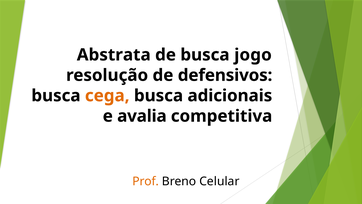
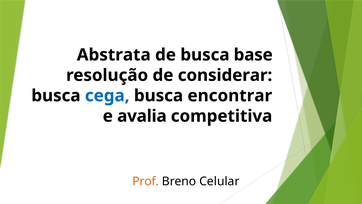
jogo: jogo -> base
defensivos: defensivos -> considerar
cega colour: orange -> blue
adicionais: adicionais -> encontrar
